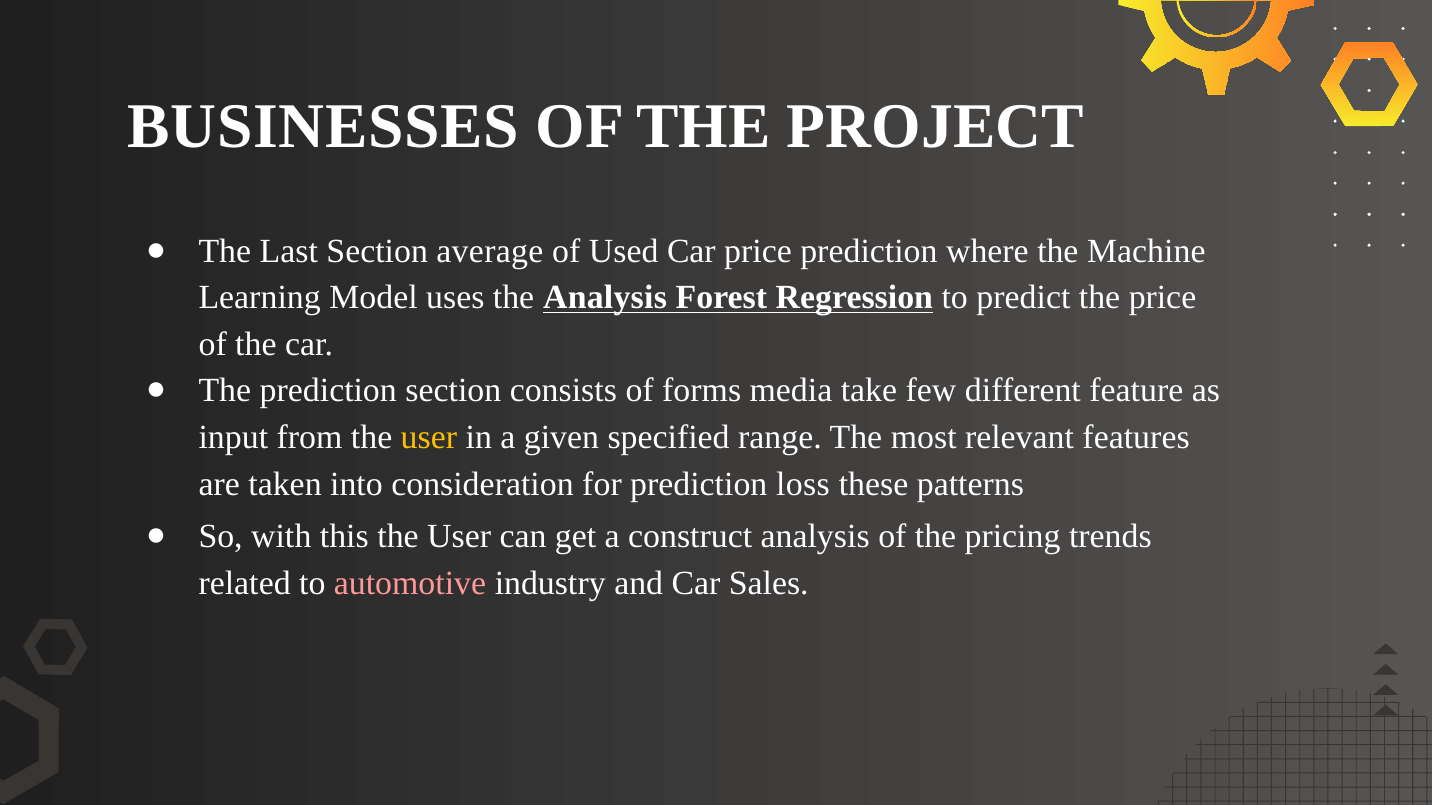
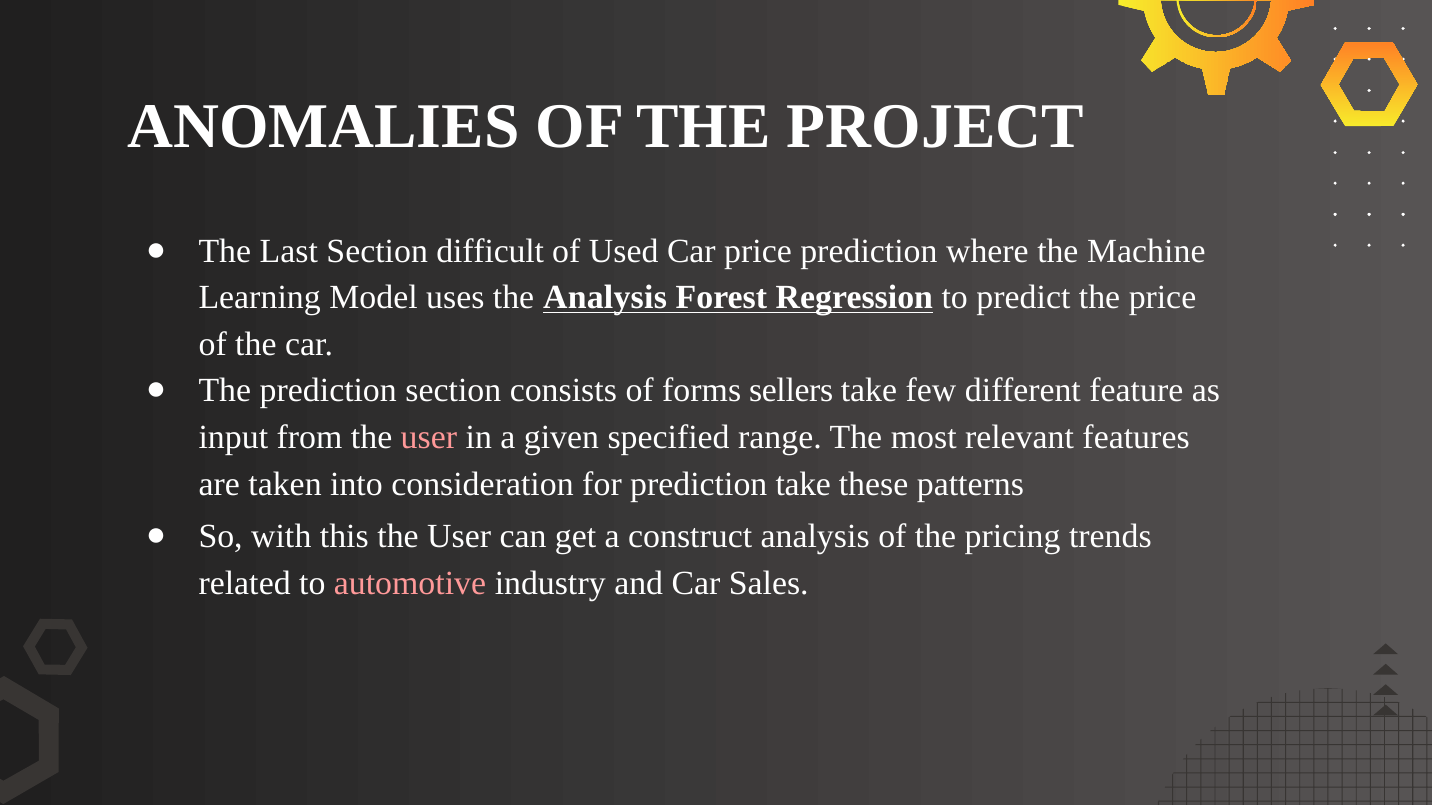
BUSINESSES: BUSINESSES -> ANOMALIES
average: average -> difficult
media: media -> sellers
user at (429, 438) colour: yellow -> pink
prediction loss: loss -> take
